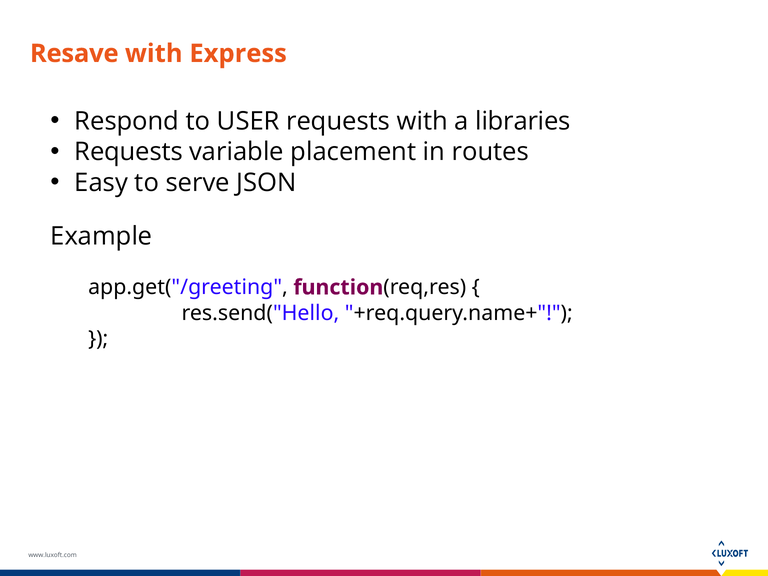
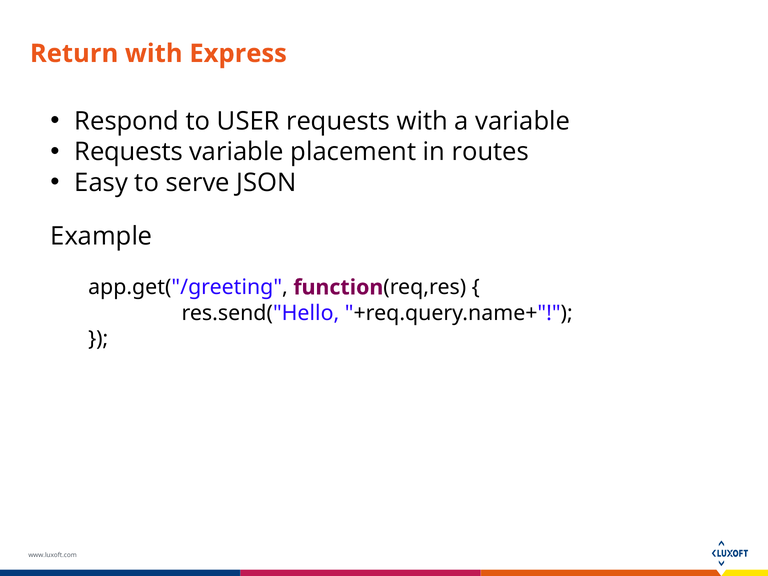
Resave: Resave -> Return
a libraries: libraries -> variable
